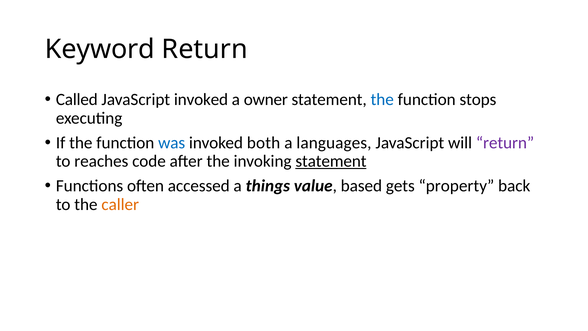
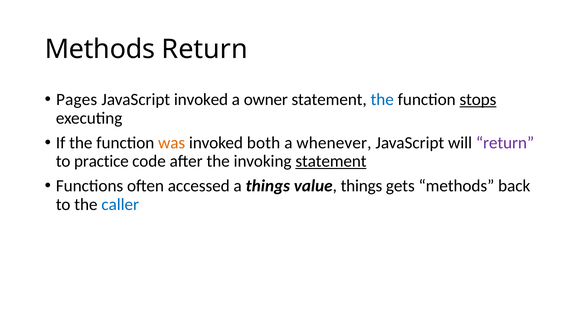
Keyword at (100, 49): Keyword -> Methods
Called: Called -> Pages
stops underline: none -> present
was colour: blue -> orange
languages: languages -> whenever
reaches: reaches -> practice
value based: based -> things
gets property: property -> methods
caller colour: orange -> blue
